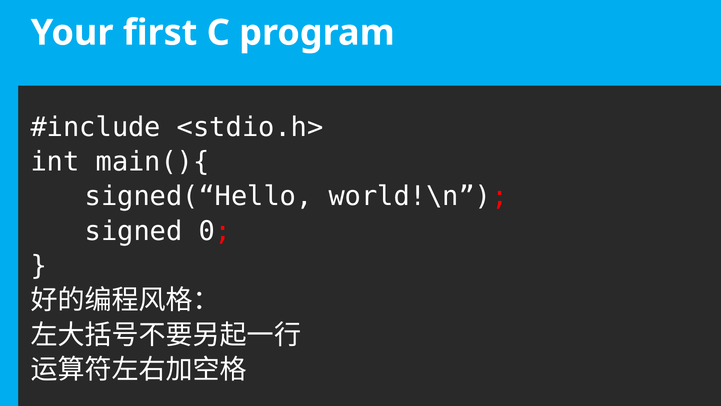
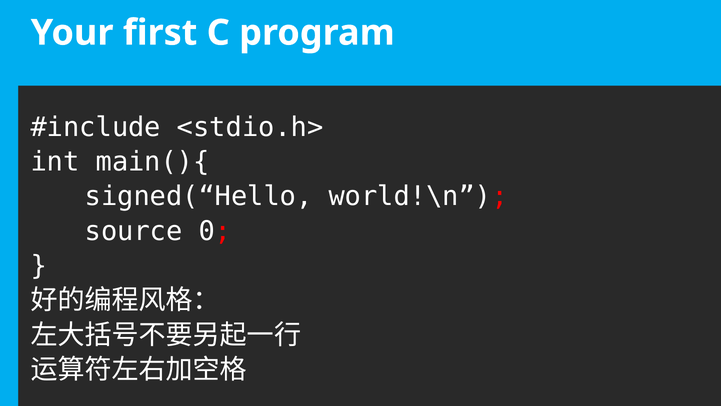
signed: signed -> source
